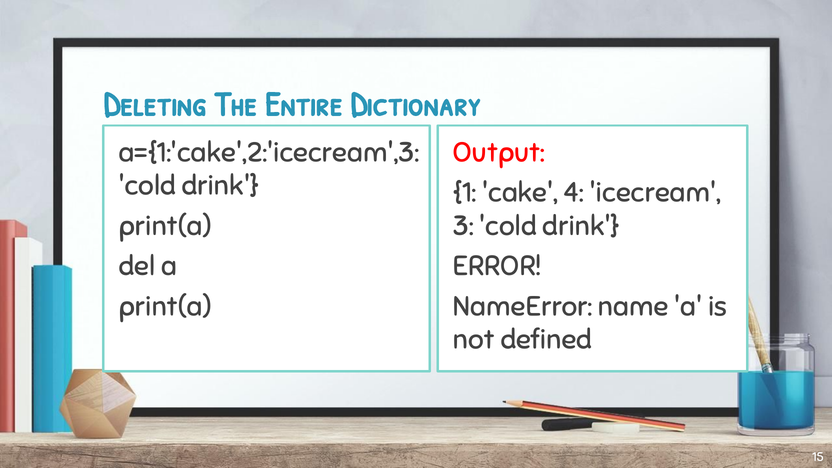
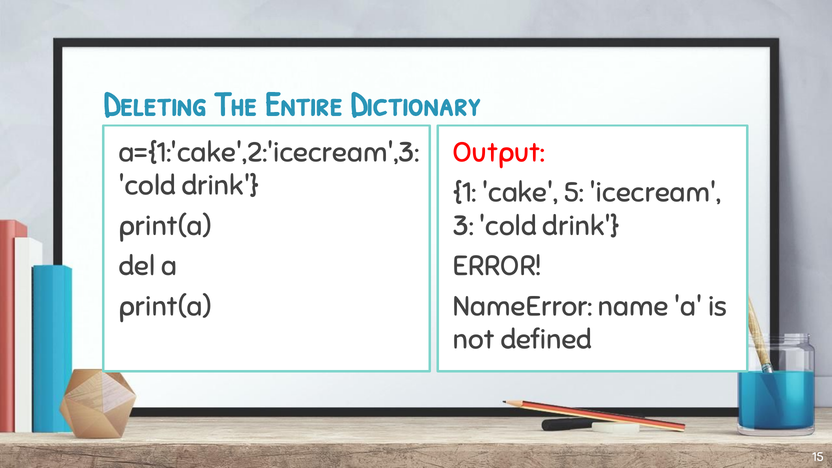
4: 4 -> 5
